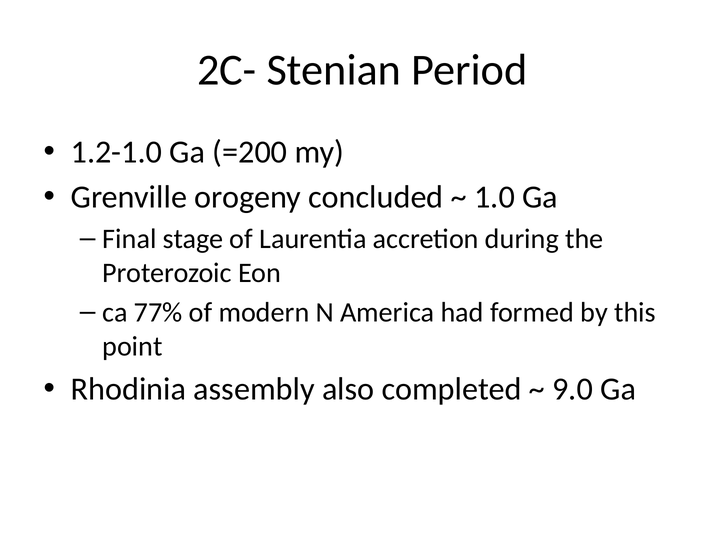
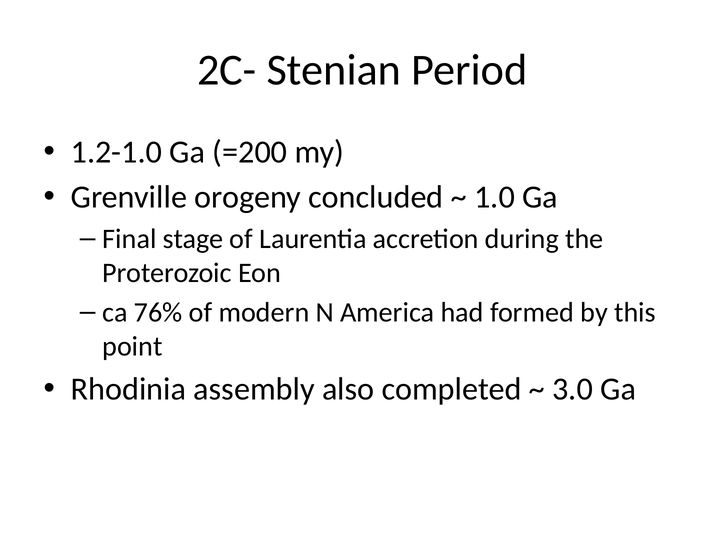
77%: 77% -> 76%
9.0: 9.0 -> 3.0
